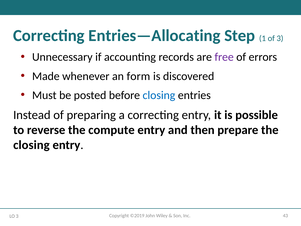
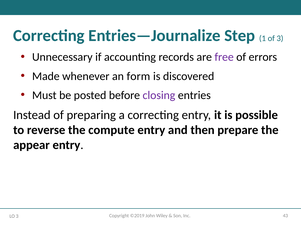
Entries—Allocating: Entries—Allocating -> Entries—Journalize
closing at (159, 95) colour: blue -> purple
closing at (31, 145): closing -> appear
